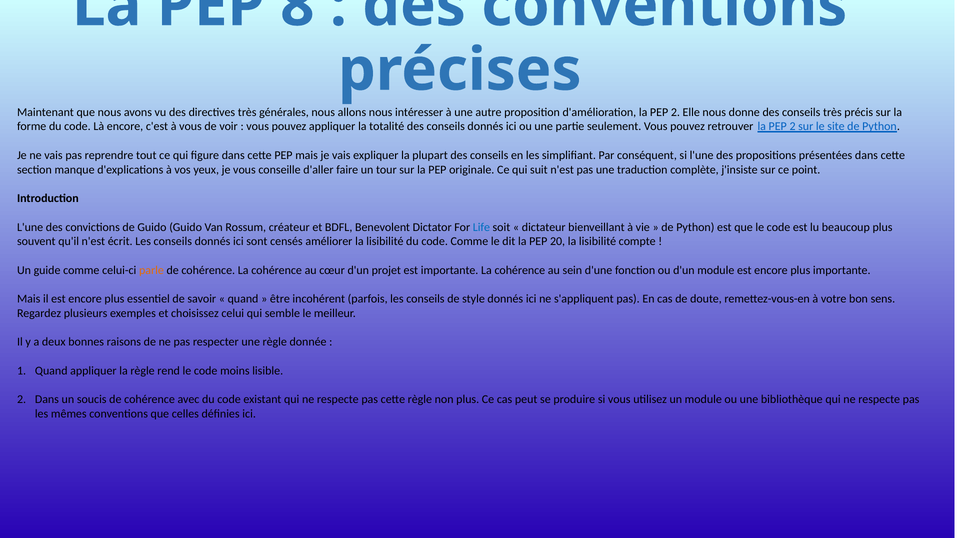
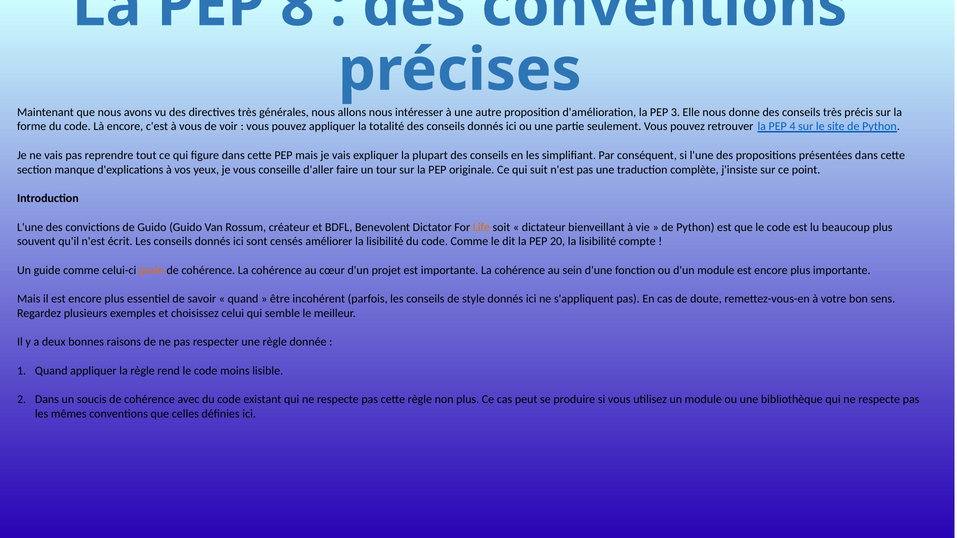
d'amélioration la PEP 2: 2 -> 3
retrouver la PEP 2: 2 -> 4
Life colour: blue -> orange
